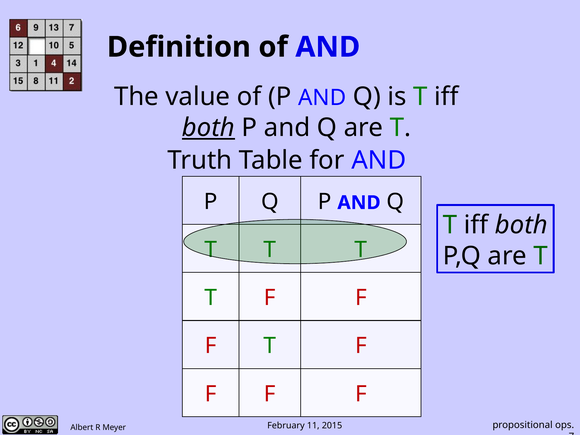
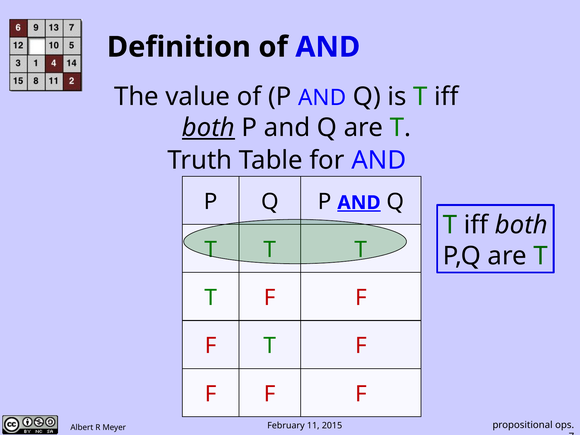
AND at (359, 203) underline: none -> present
